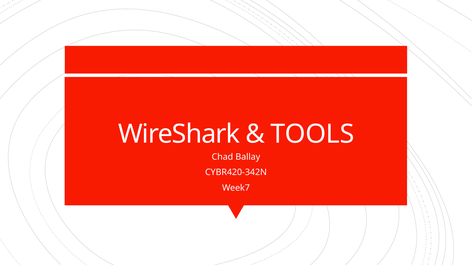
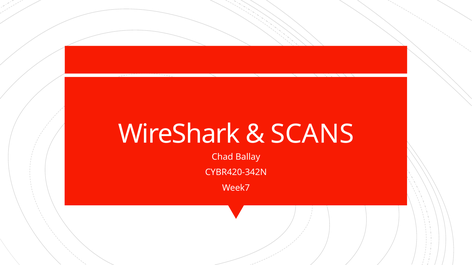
TOOLS: TOOLS -> SCANS
